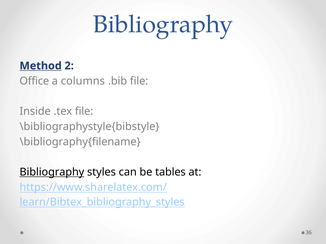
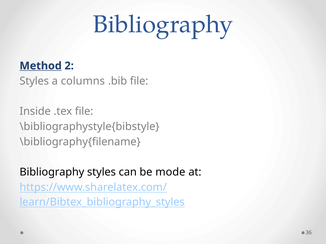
Office at (34, 81): Office -> Styles
Bibliography at (52, 172) underline: present -> none
tables: tables -> mode
